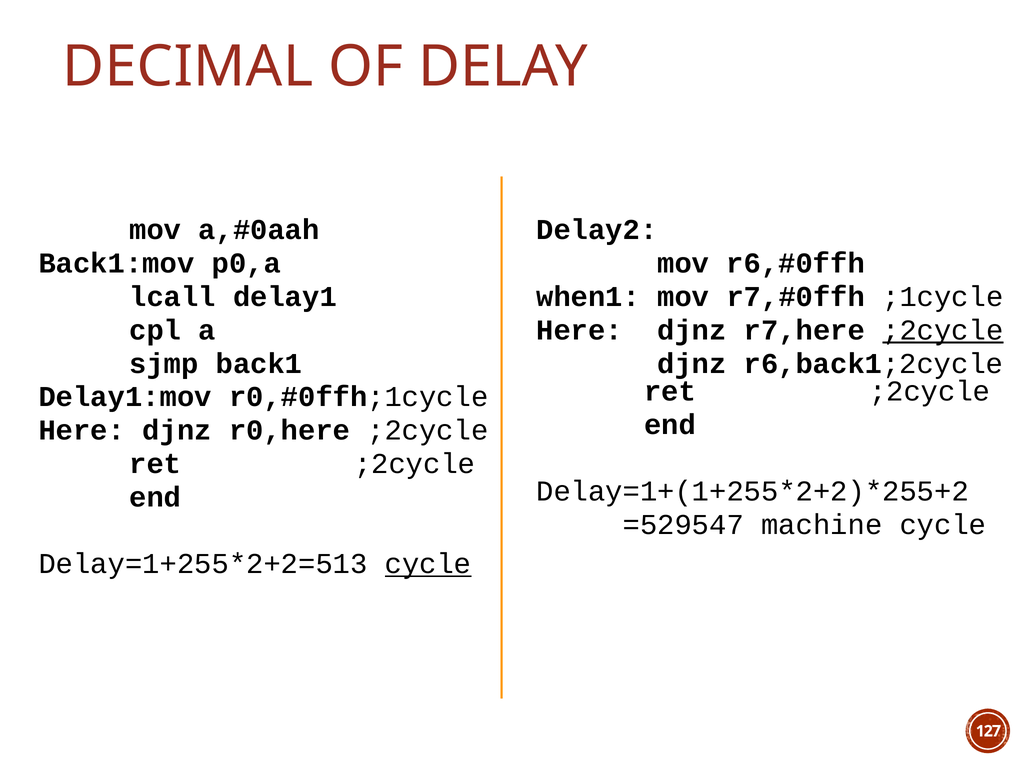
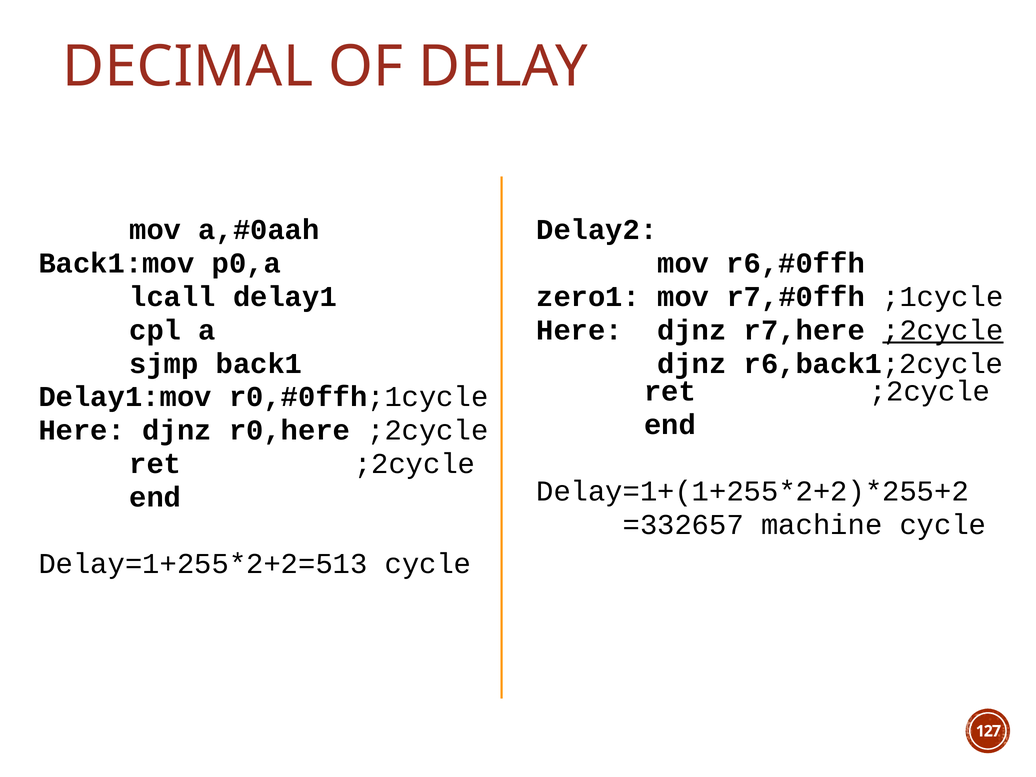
when1: when1 -> zero1
=529547: =529547 -> =332657
cycle at (428, 564) underline: present -> none
